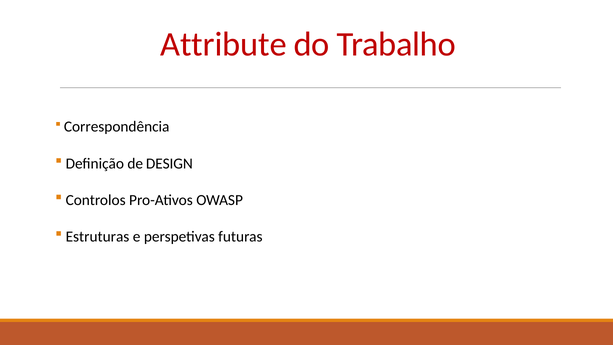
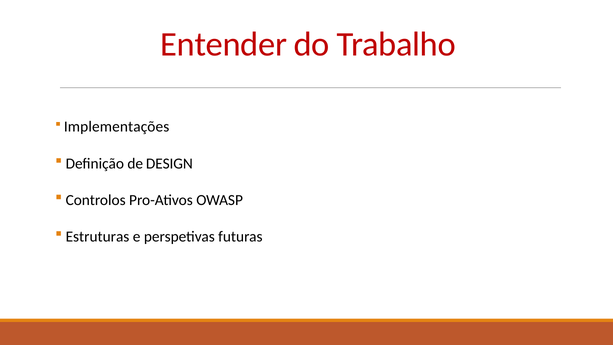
Attribute: Attribute -> Entender
Correspondência: Correspondência -> Implementações
